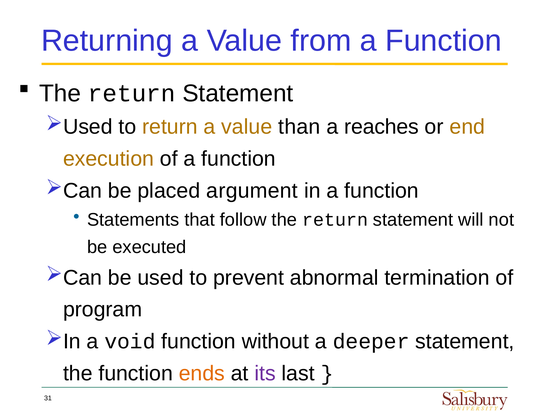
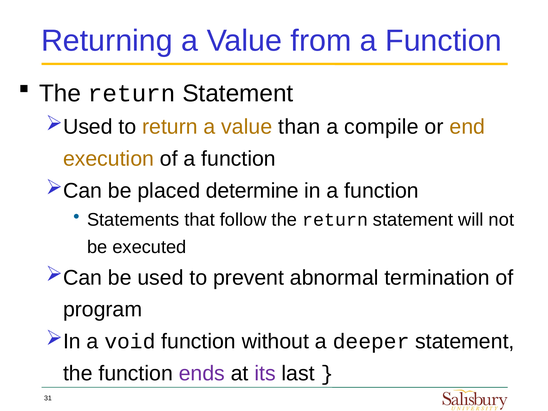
reaches: reaches -> compile
argument: argument -> determine
ends colour: orange -> purple
